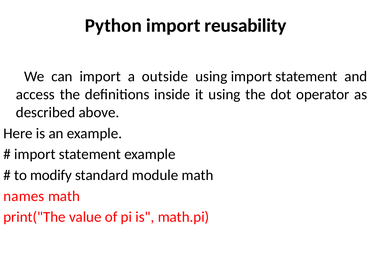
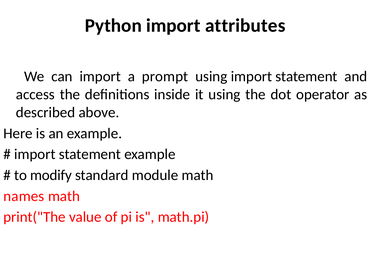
reusability: reusability -> attributes
outside: outside -> prompt
